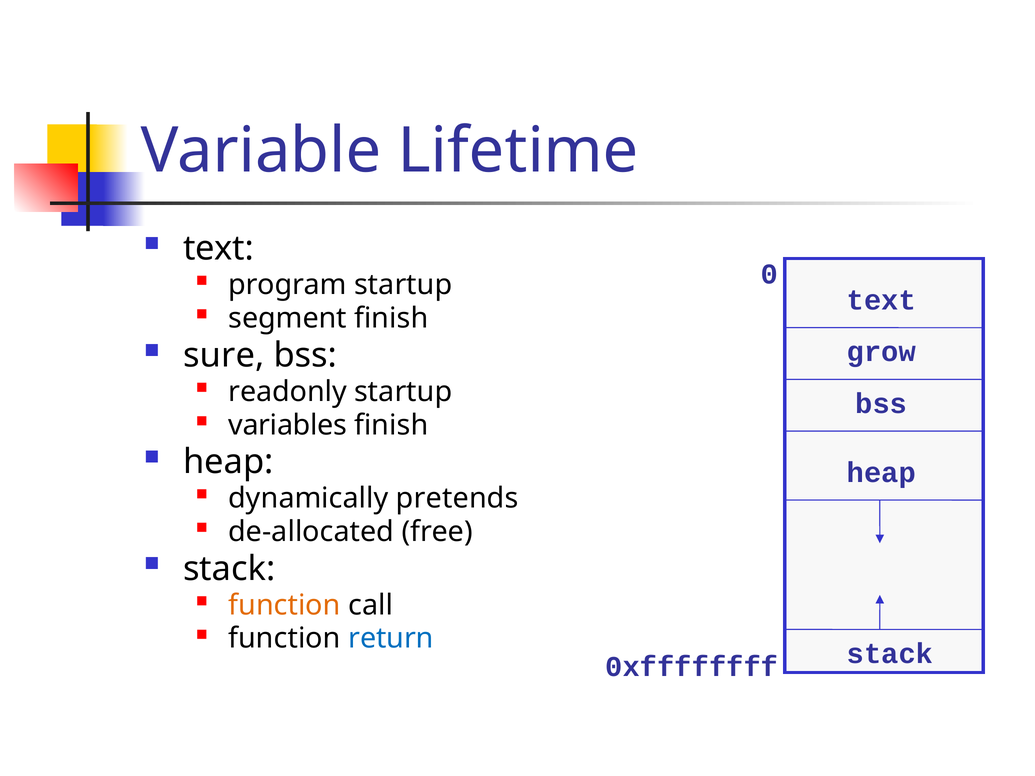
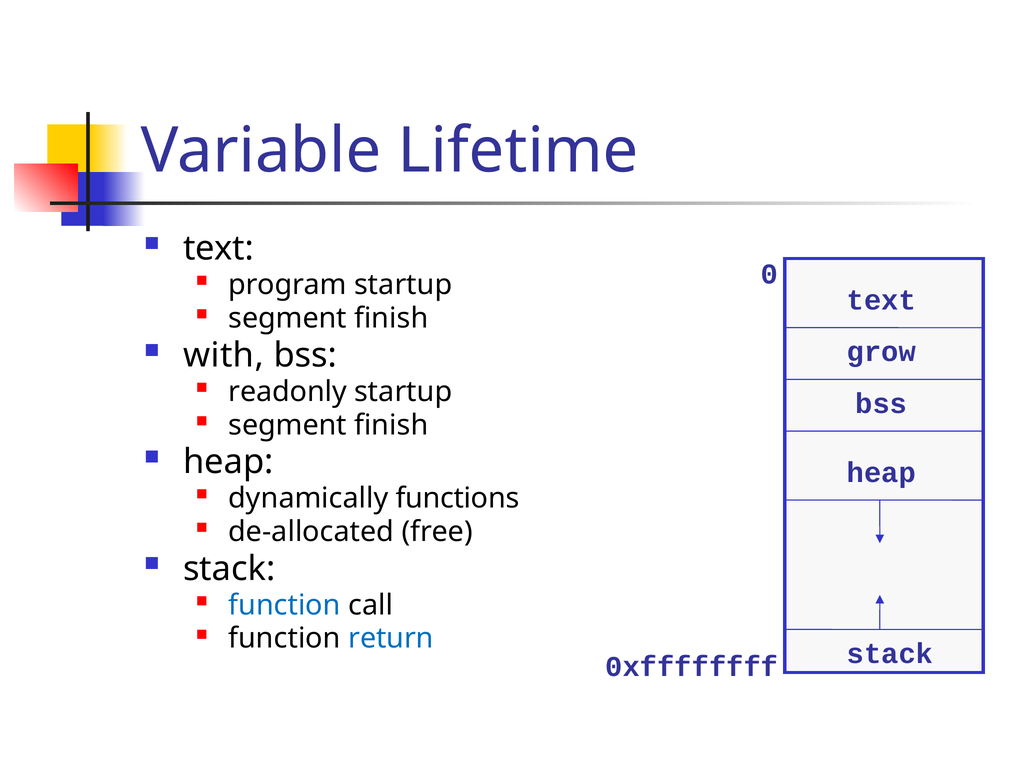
sure: sure -> with
variables at (288, 425): variables -> segment
pretends: pretends -> functions
function at (284, 605) colour: orange -> blue
